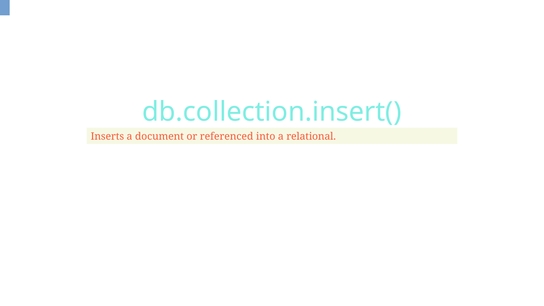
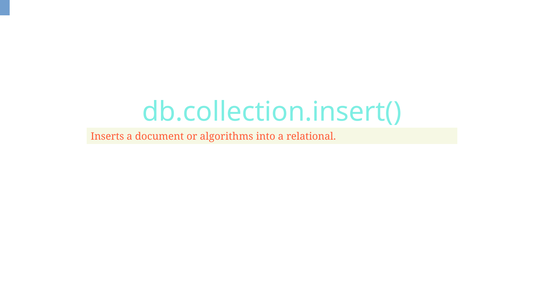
referenced: referenced -> algorithms
